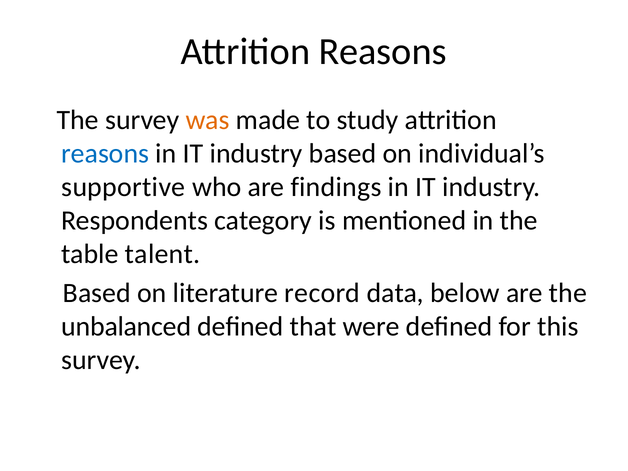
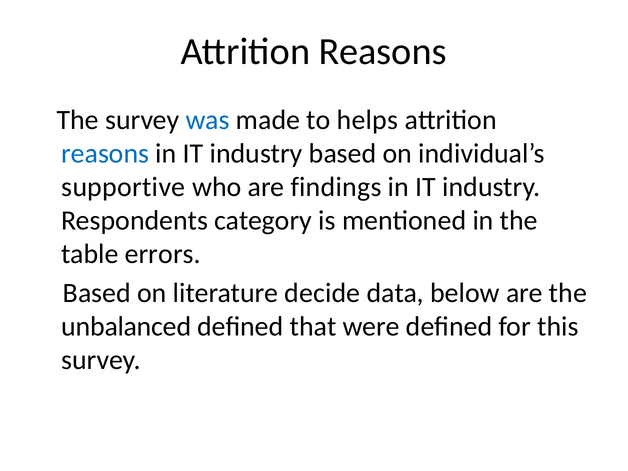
was colour: orange -> blue
study: study -> helps
talent: talent -> errors
record: record -> decide
